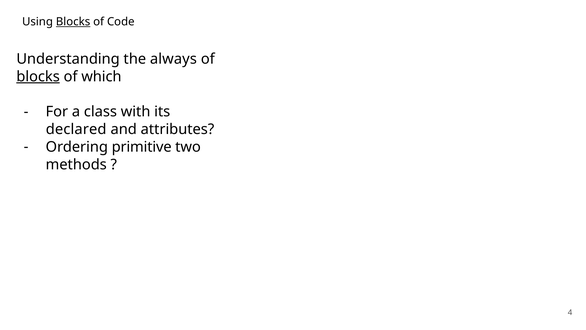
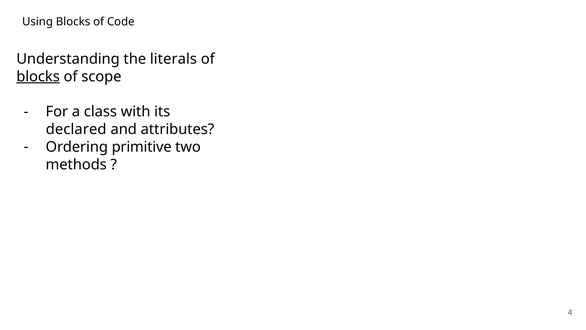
Blocks at (73, 22) underline: present -> none
always: always -> literals
which: which -> scope
